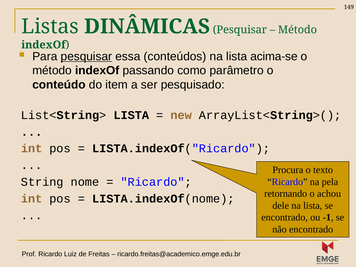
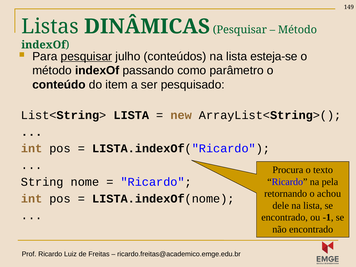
essa: essa -> julho
acima-se: acima-se -> esteja-se
